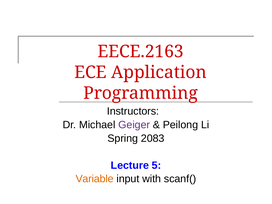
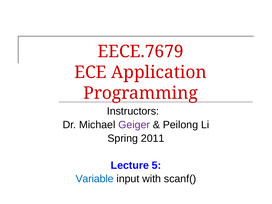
EECE.2163: EECE.2163 -> EECE.7679
2083: 2083 -> 2011
Variable colour: orange -> blue
